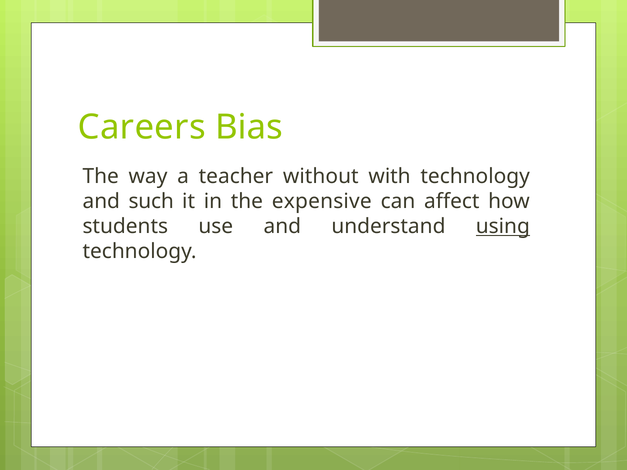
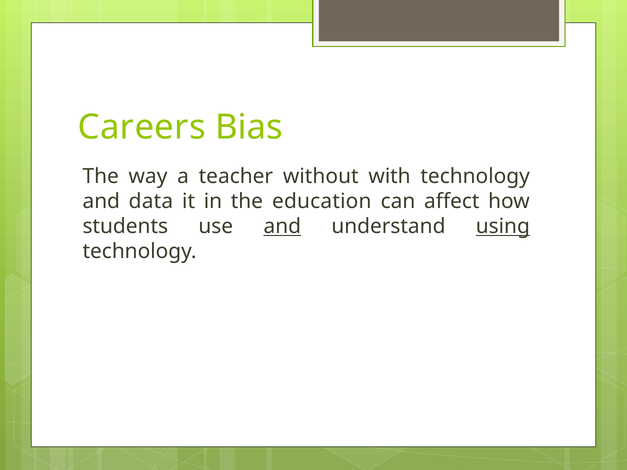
such: such -> data
expensive: expensive -> education
and at (282, 227) underline: none -> present
